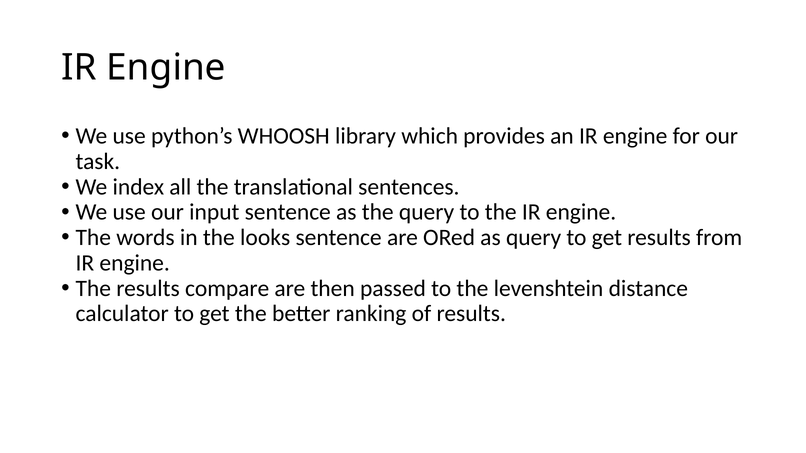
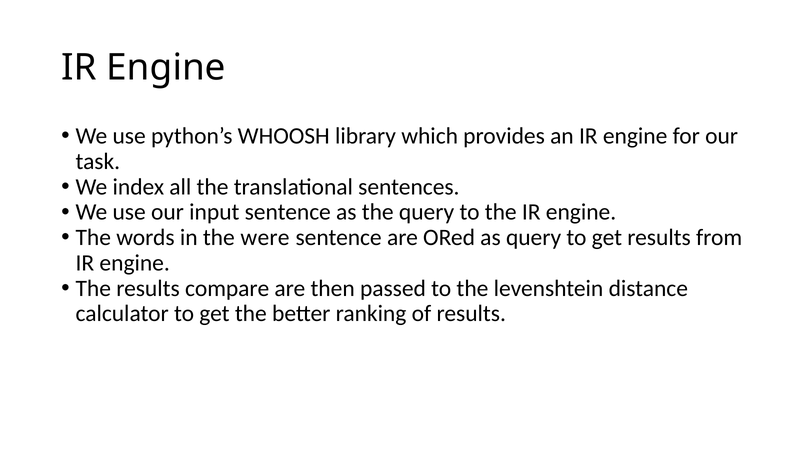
looks: looks -> were
